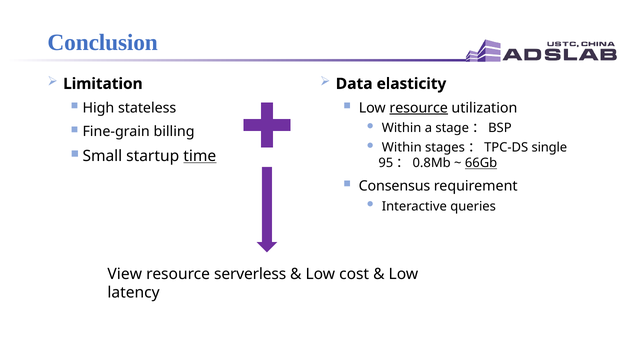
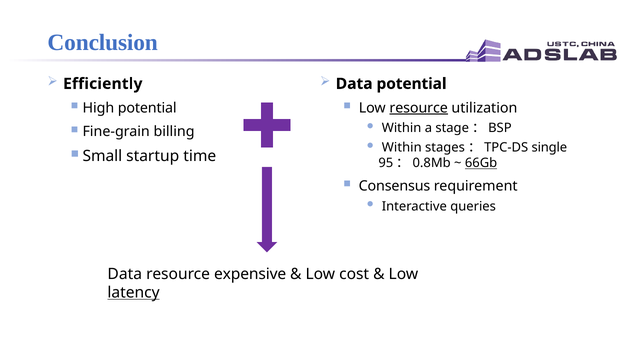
Limitation: Limitation -> Efficiently
Data elasticity: elasticity -> potential
High stateless: stateless -> potential
time underline: present -> none
View at (125, 274): View -> Data
serverless: serverless -> expensive
latency underline: none -> present
